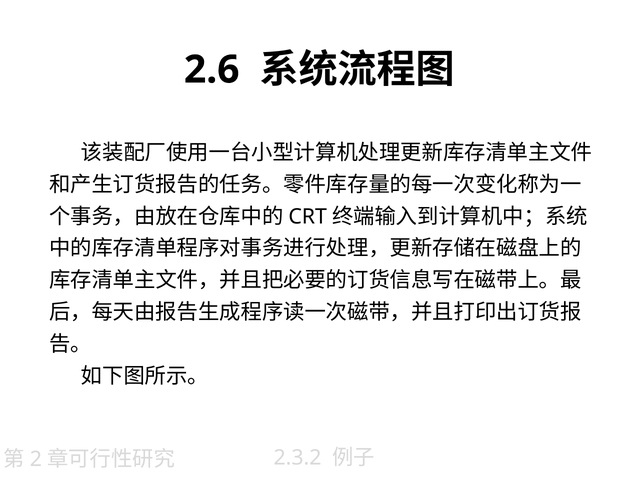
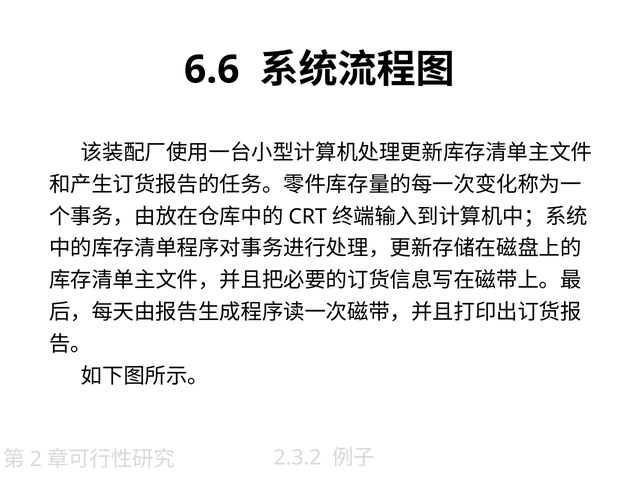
2.6: 2.6 -> 6.6
